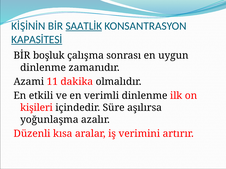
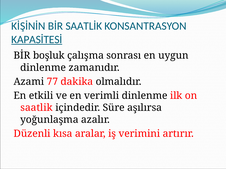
SAATLİK underline: present -> none
11: 11 -> 77
kişileri: kişileri -> saatlik
